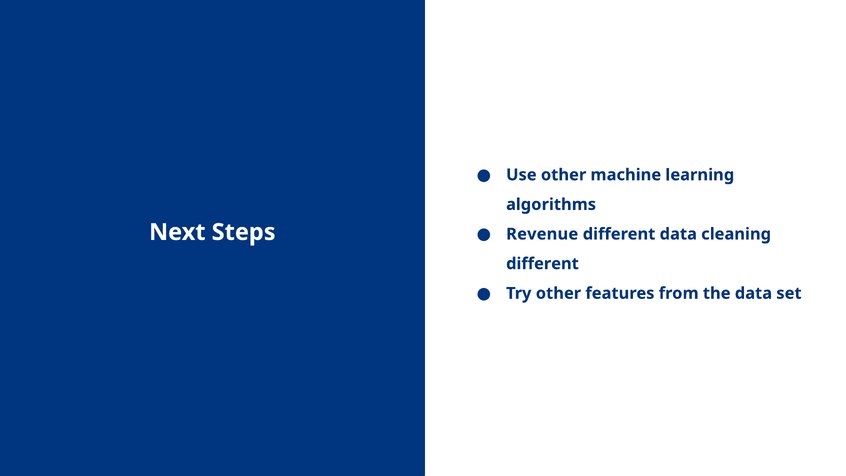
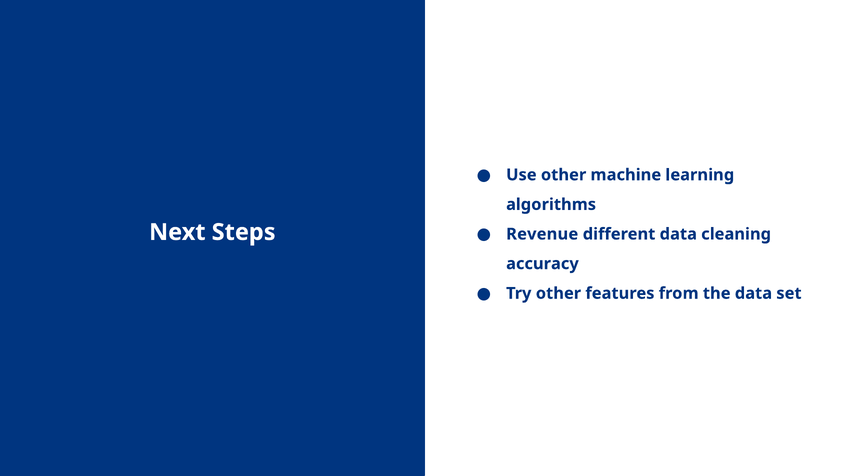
different at (542, 264): different -> accuracy
